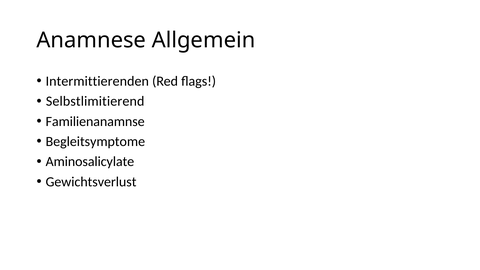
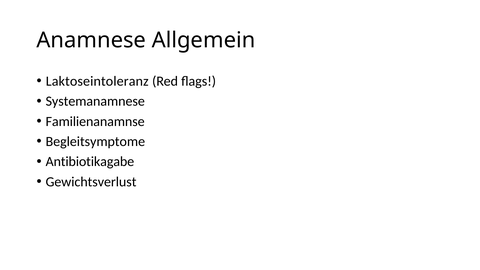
Intermittierenden: Intermittierenden -> Laktoseintoleranz
Selbstlimitierend: Selbstlimitierend -> Systemanamnese
Aminosalicylate: Aminosalicylate -> Antibiotikagabe
